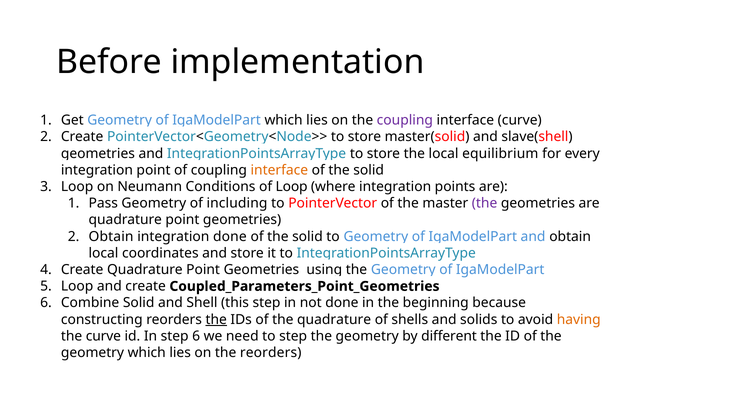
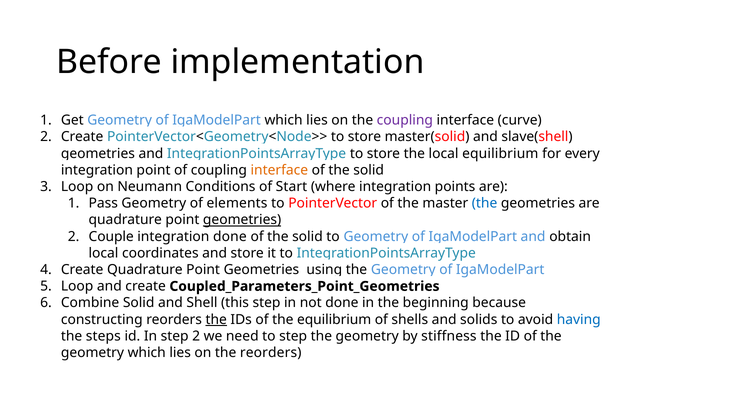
of Loop: Loop -> Start
including: including -> elements
the at (485, 203) colour: purple -> blue
geometries at (242, 220) underline: none -> present
Obtain at (111, 237): Obtain -> Couple
the quadrature: quadrature -> equilibrium
having colour: orange -> blue
the curve: curve -> steps
step 6: 6 -> 2
different: different -> stiffness
